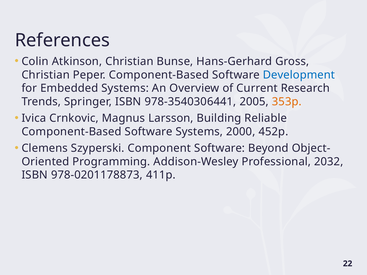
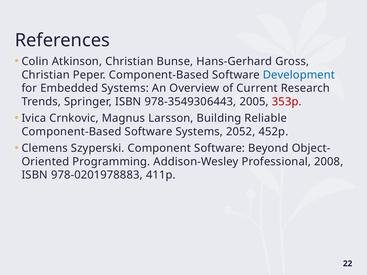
978-3540306441: 978-3540306441 -> 978-3549306443
353p colour: orange -> red
2000: 2000 -> 2052
2032: 2032 -> 2008
978-0201178873: 978-0201178873 -> 978-0201978883
